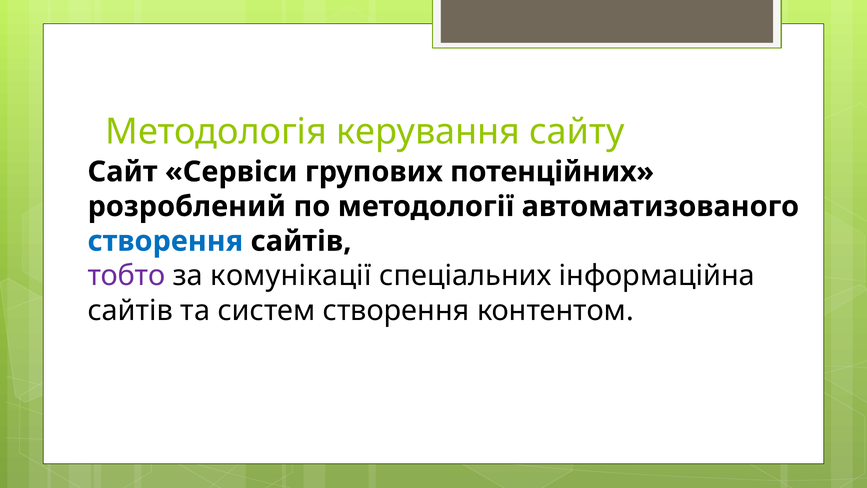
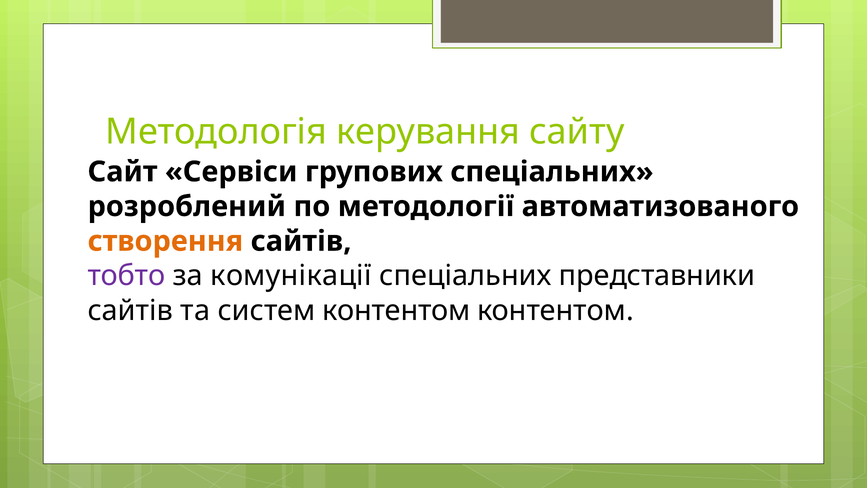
групових потенційних: потенційних -> спеціальних
створення at (165, 241) colour: blue -> orange
інформаційна: інформаційна -> представники
систем створення: створення -> контентом
